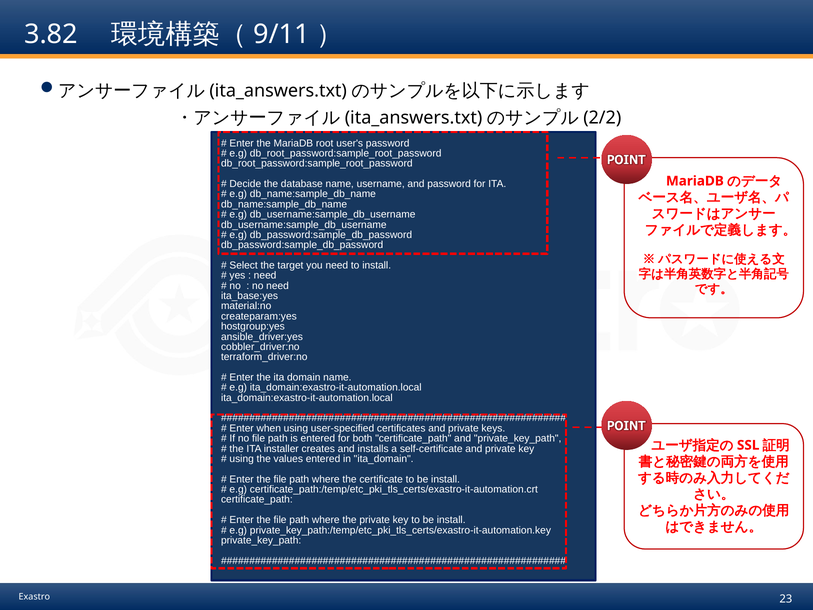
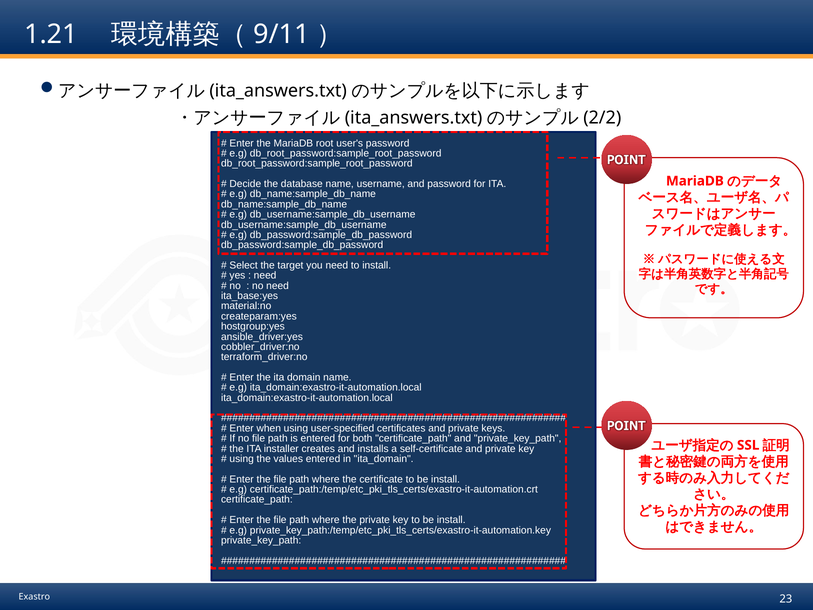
3.82: 3.82 -> 1.21
